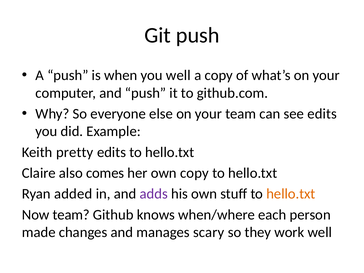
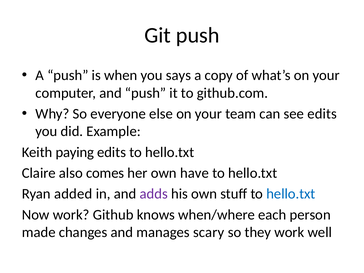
you well: well -> says
pretty: pretty -> paying
own copy: copy -> have
hello.txt at (291, 194) colour: orange -> blue
Now team: team -> work
